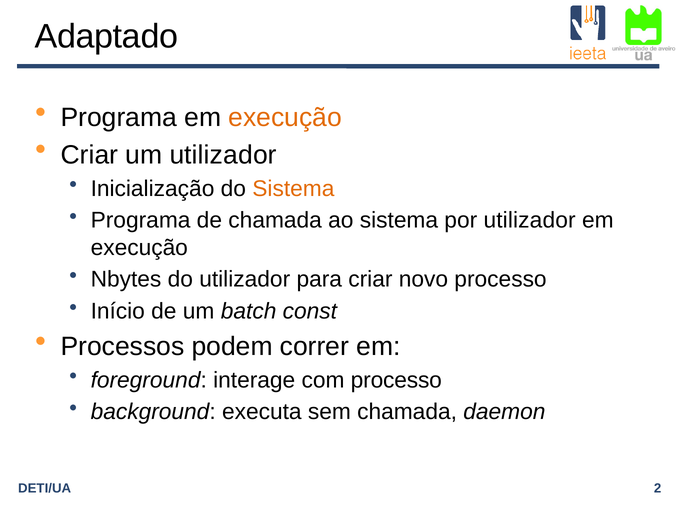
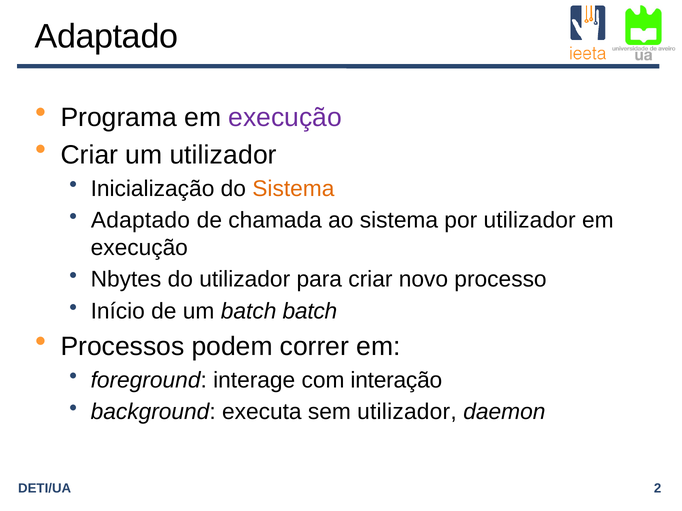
execução at (285, 118) colour: orange -> purple
Programa at (141, 221): Programa -> Adaptado
batch const: const -> batch
com processo: processo -> interação
sem chamada: chamada -> utilizador
